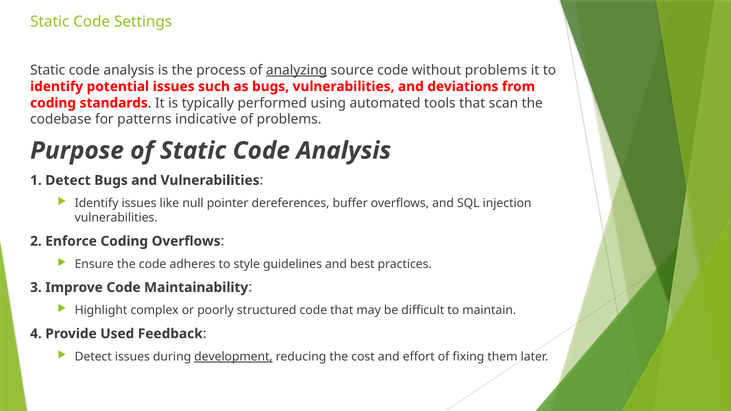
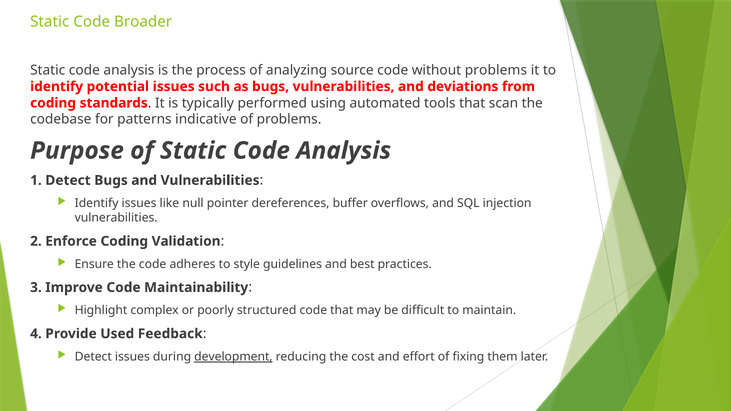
Settings: Settings -> Broader
analyzing underline: present -> none
Coding Overflows: Overflows -> Validation
